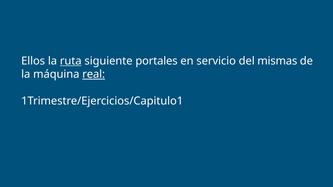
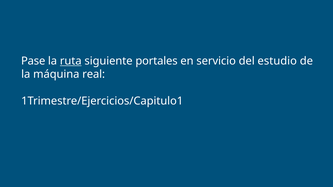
Ellos: Ellos -> Pase
mismas: mismas -> estudio
real underline: present -> none
